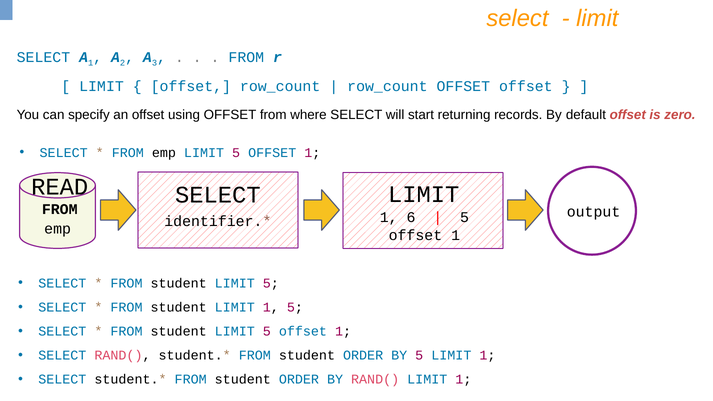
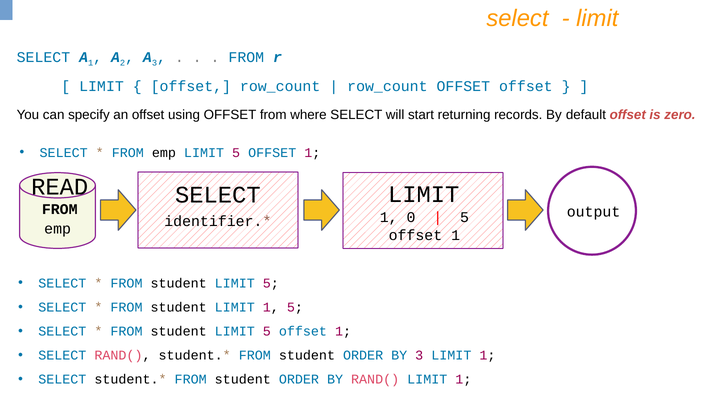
6: 6 -> 0
BY 5: 5 -> 3
